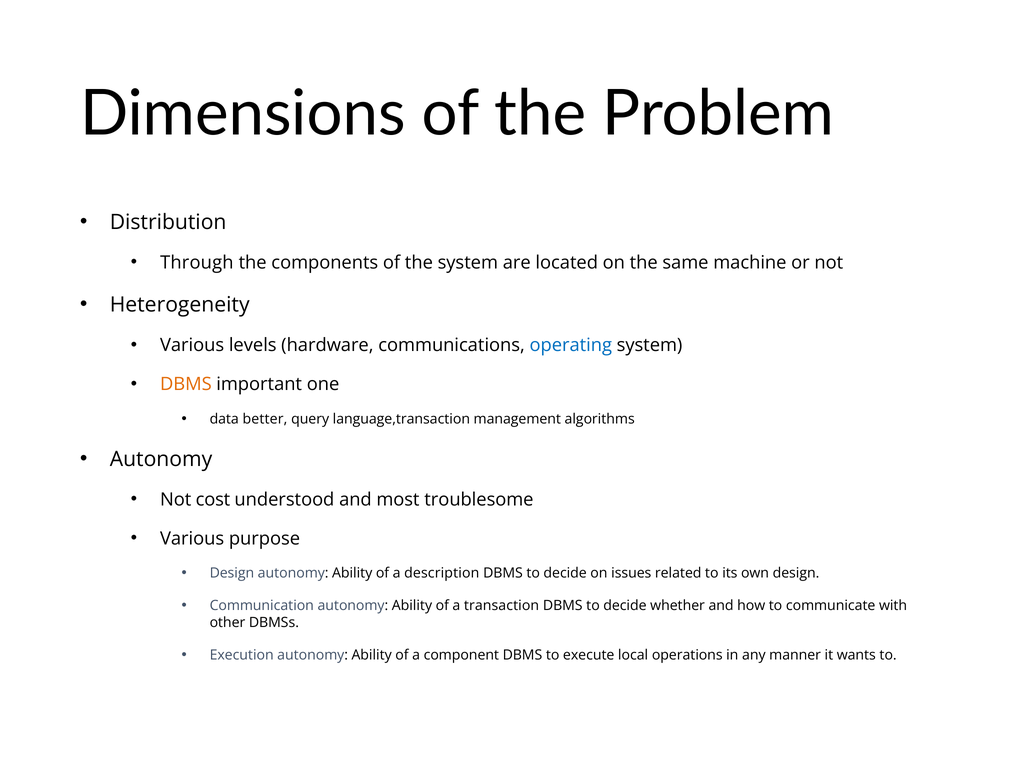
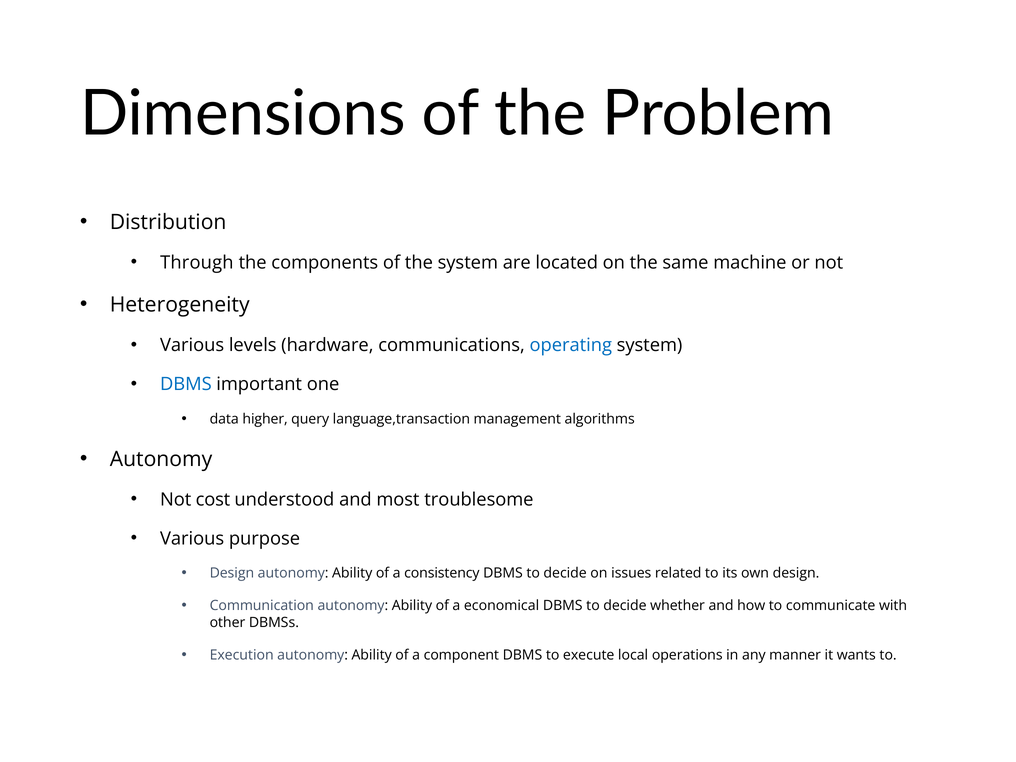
DBMS at (186, 384) colour: orange -> blue
better: better -> higher
description: description -> consistency
transaction: transaction -> economical
